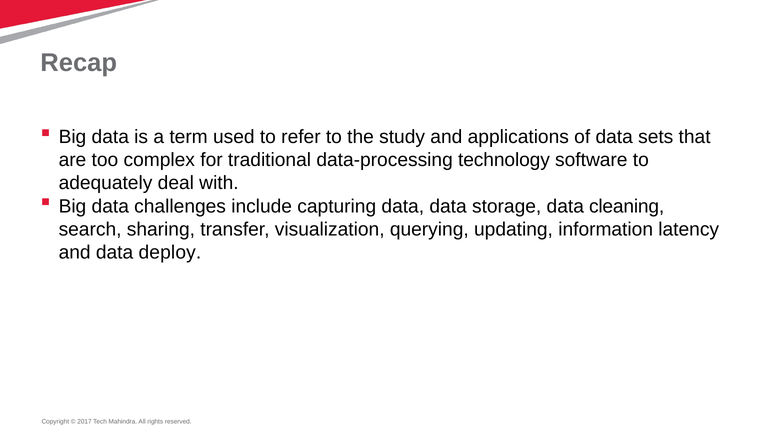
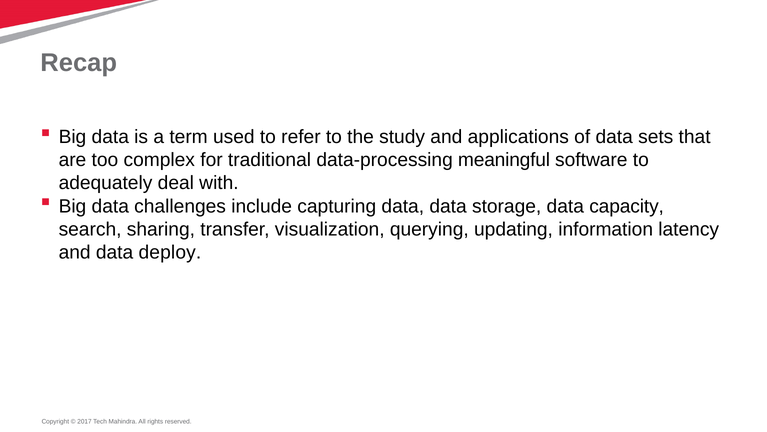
technology: technology -> meaningful
cleaning: cleaning -> capacity
